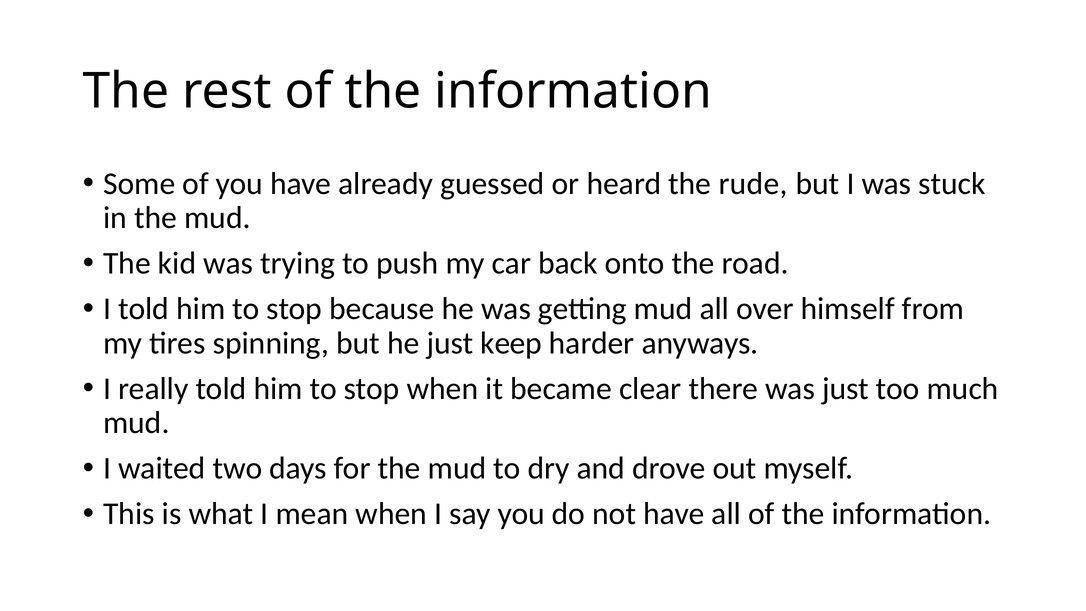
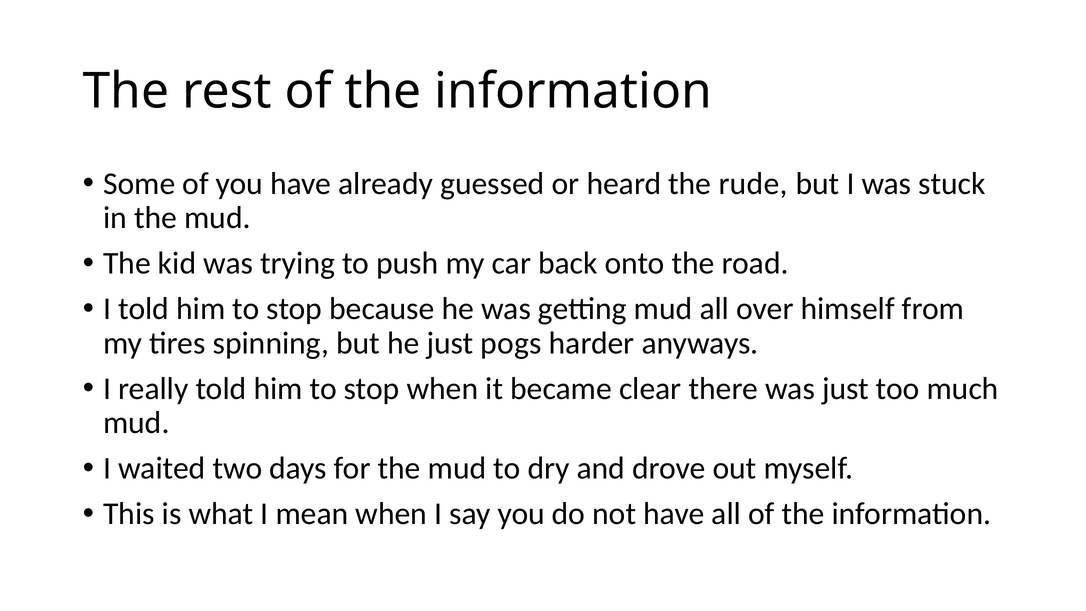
keep: keep -> pogs
